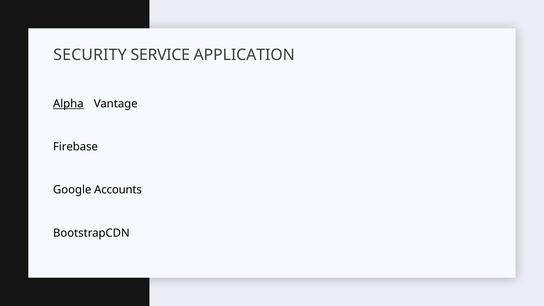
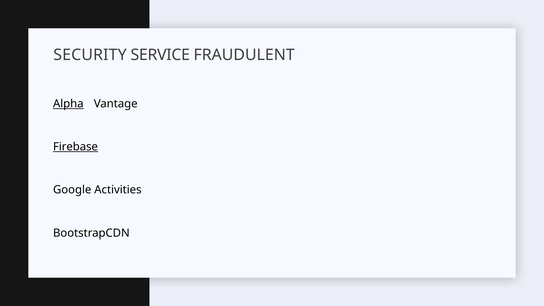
APPLICATION: APPLICATION -> FRAUDULENT
Firebase underline: none -> present
Accounts: Accounts -> Activities
